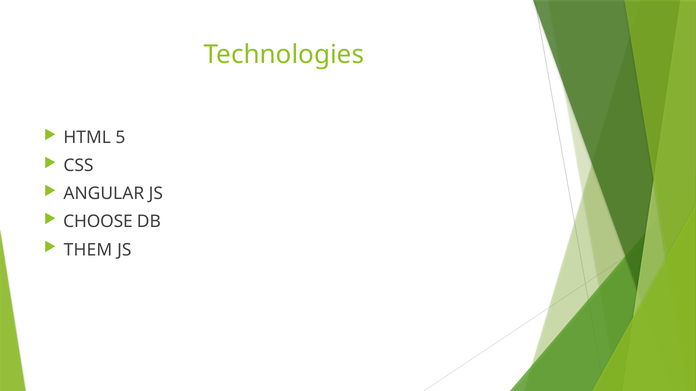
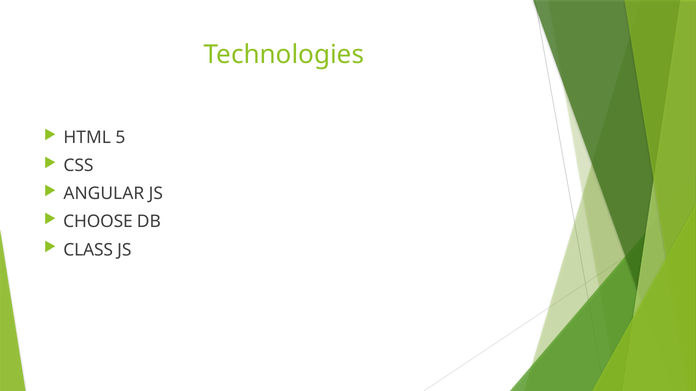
THEM: THEM -> CLASS
